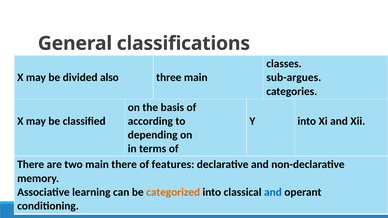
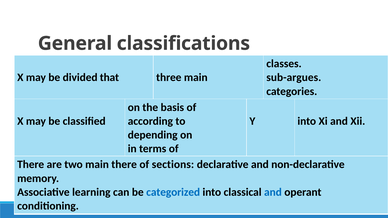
also: also -> that
features: features -> sections
categorized colour: orange -> blue
